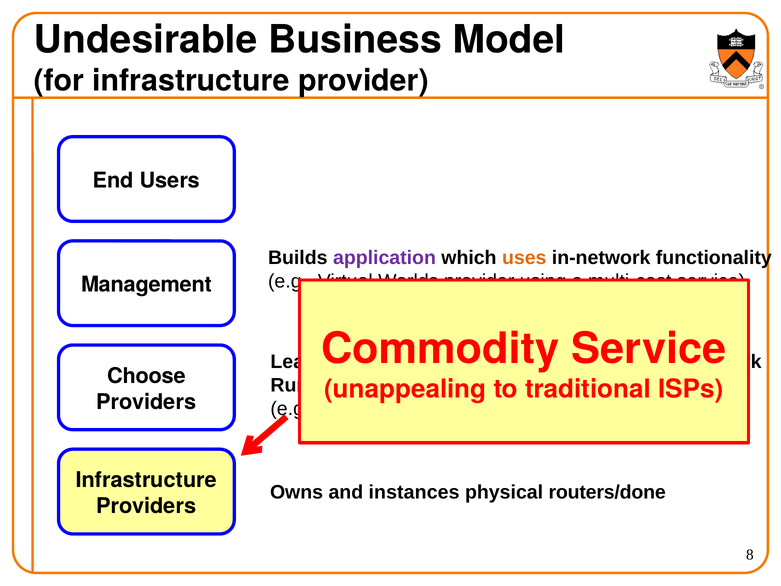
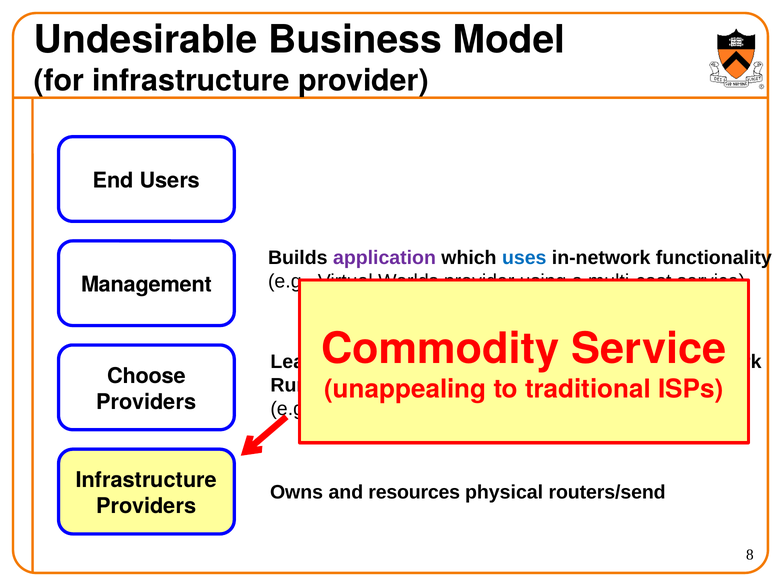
uses colour: orange -> blue
instances: instances -> resources
routers/done: routers/done -> routers/send
